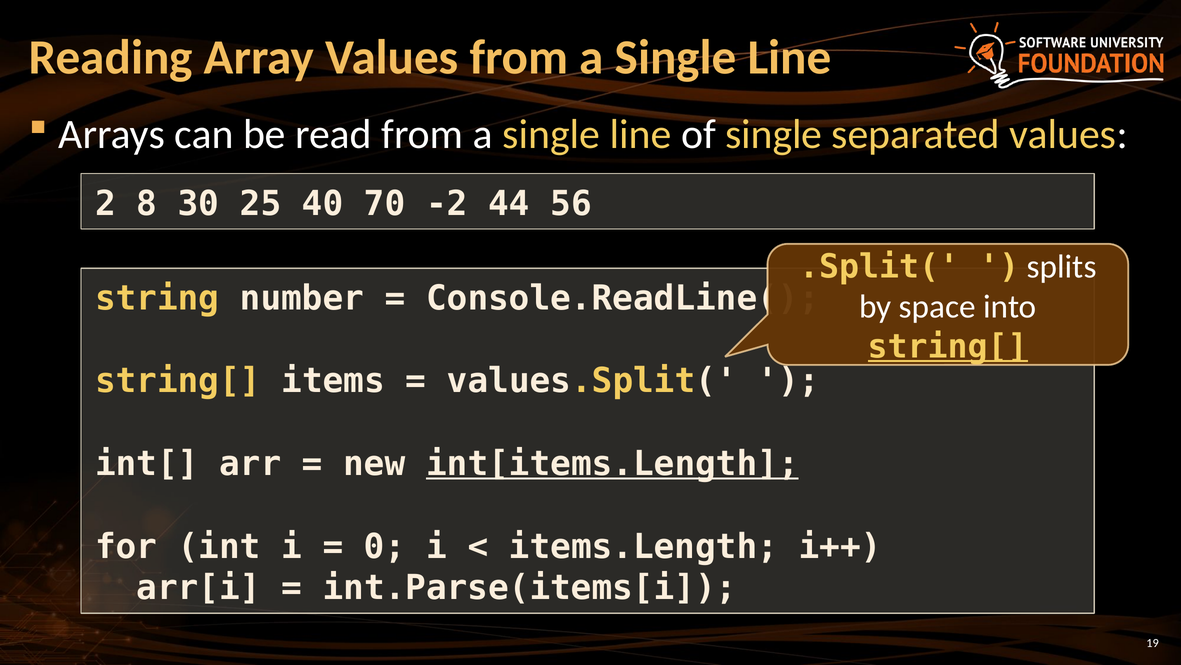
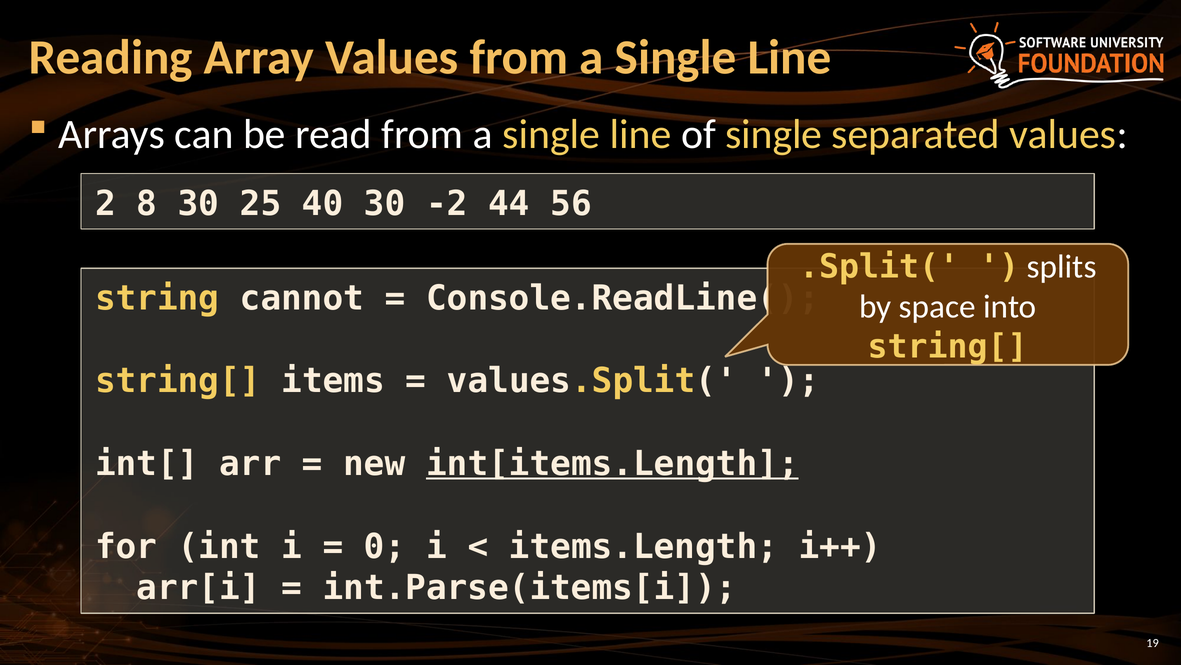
40 70: 70 -> 30
number: number -> cannot
string[ at (948, 346) underline: present -> none
